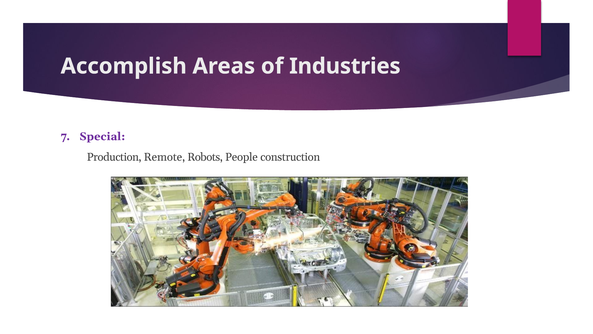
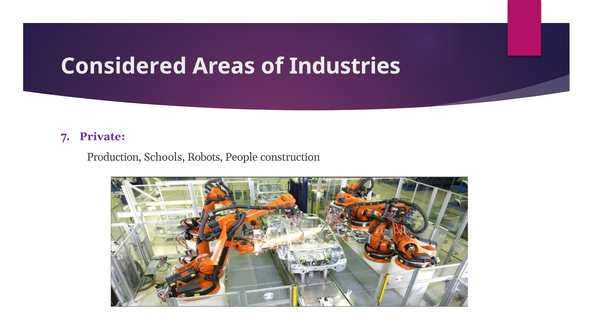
Accomplish: Accomplish -> Considered
Special: Special -> Private
Remote: Remote -> Schools
